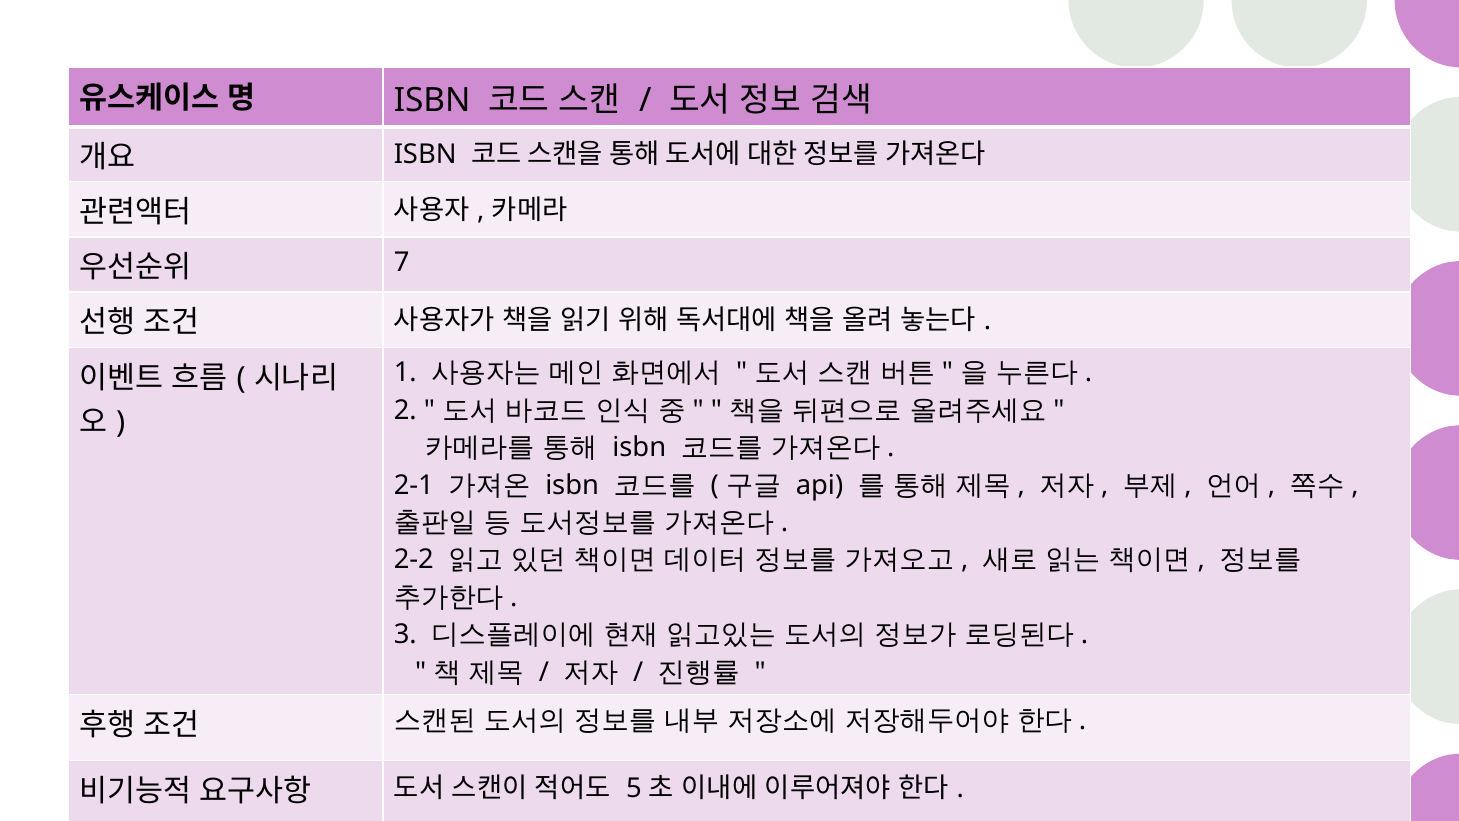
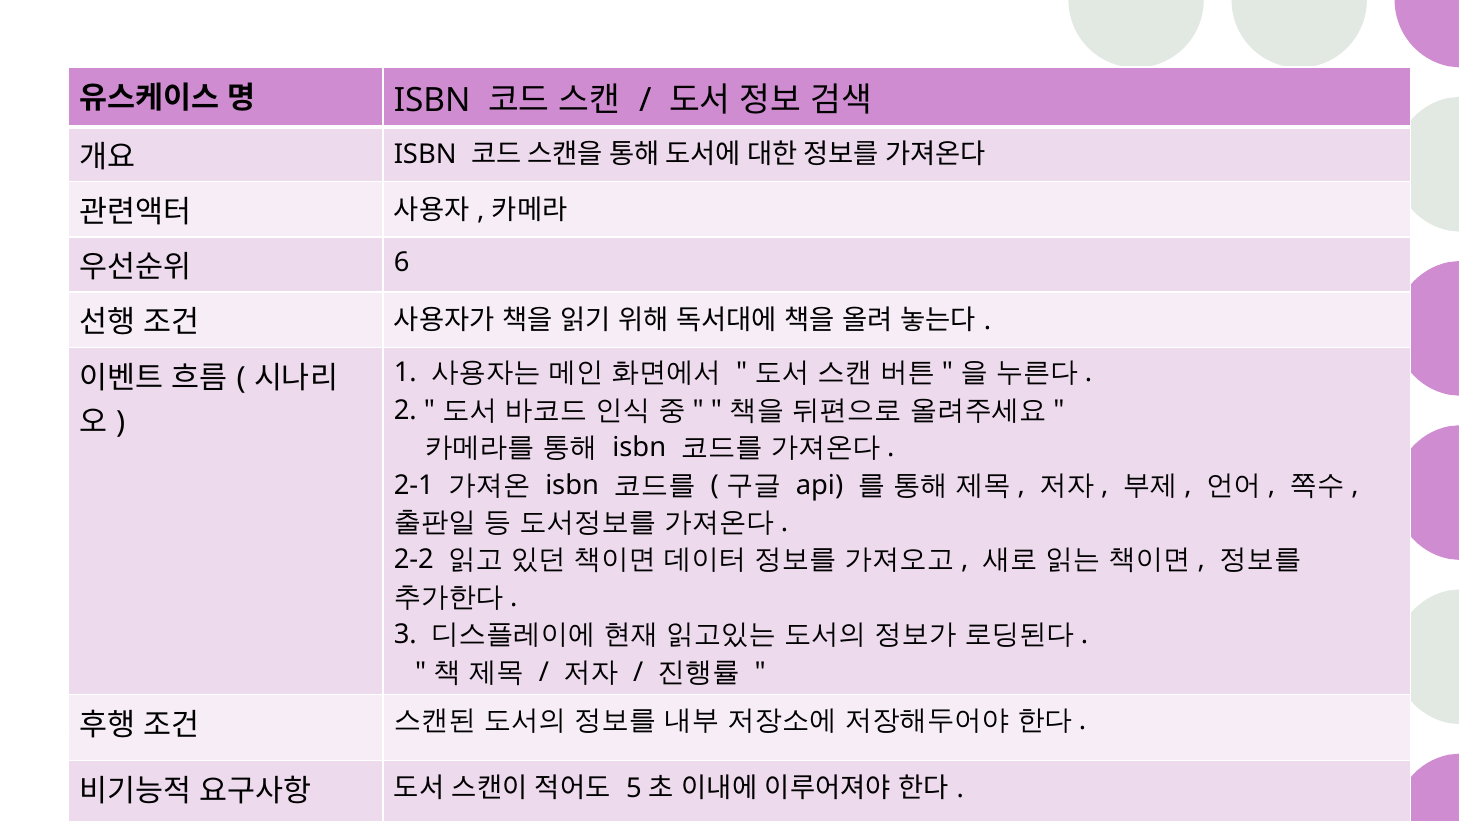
7: 7 -> 6
